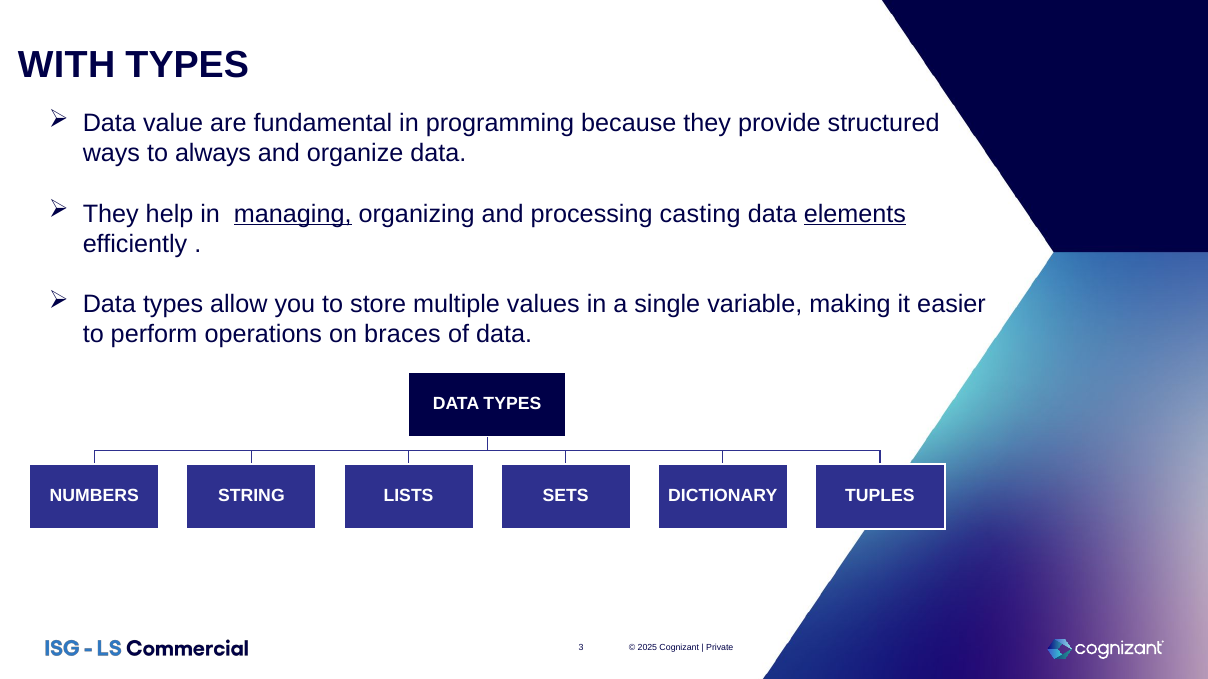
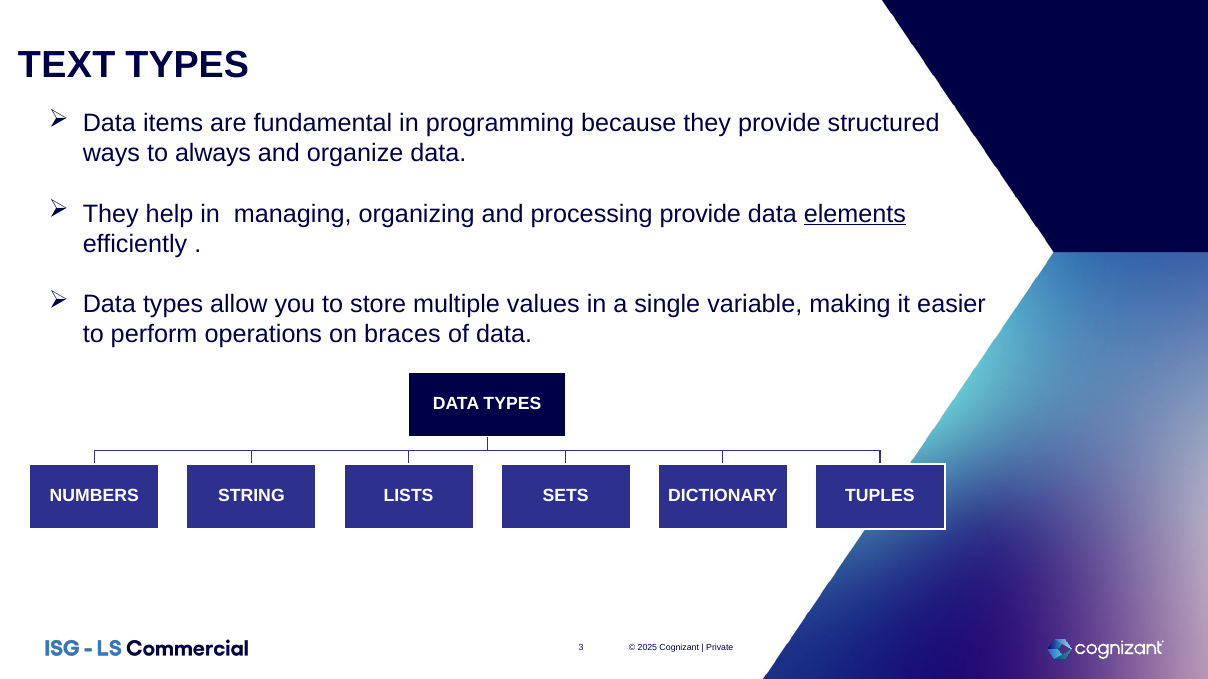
WITH: WITH -> TEXT
value: value -> items
managing underline: present -> none
processing casting: casting -> provide
